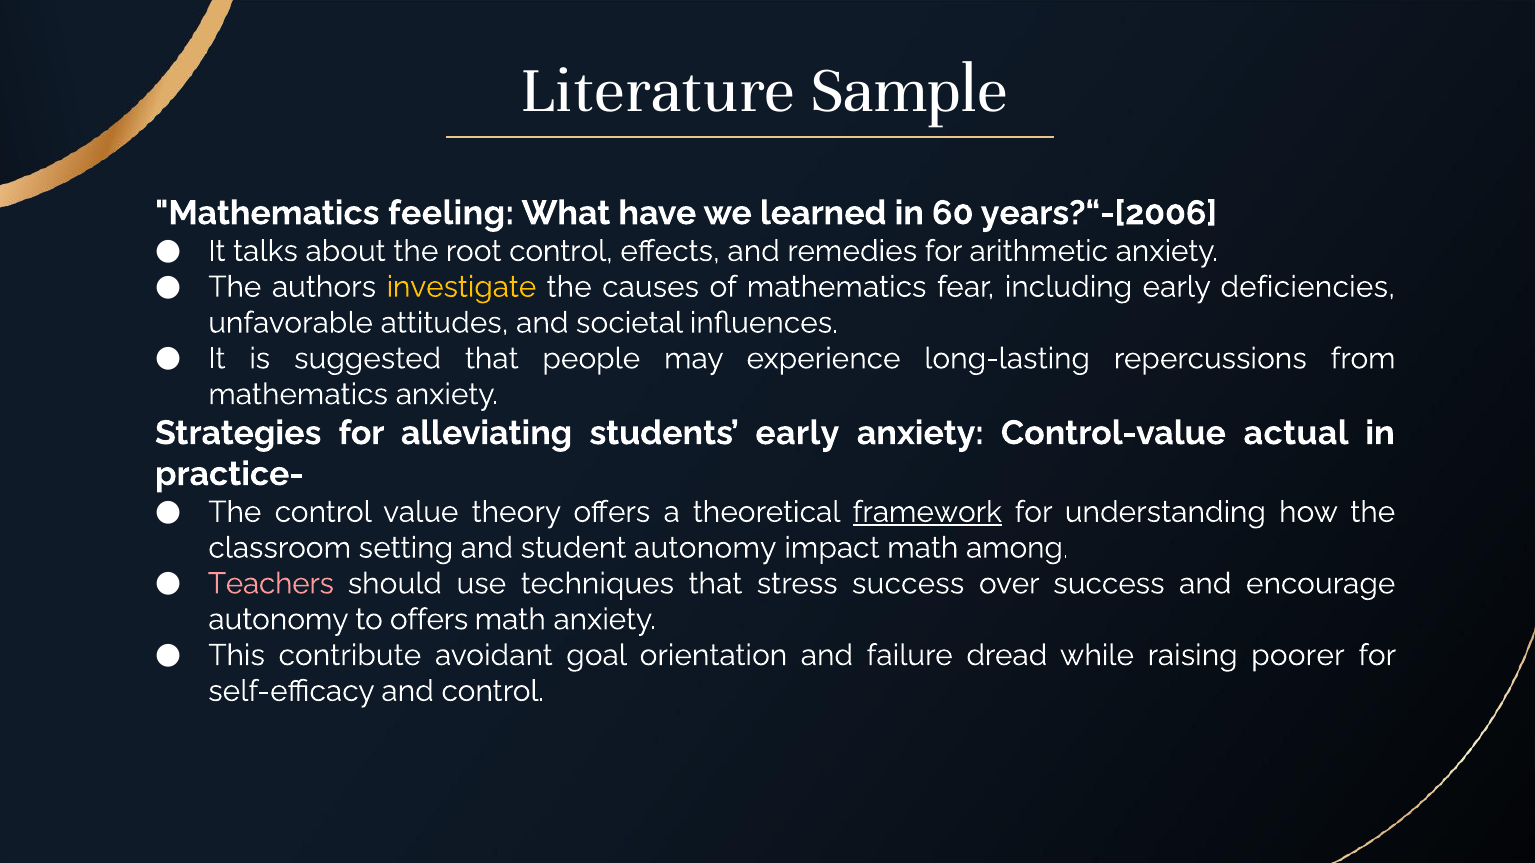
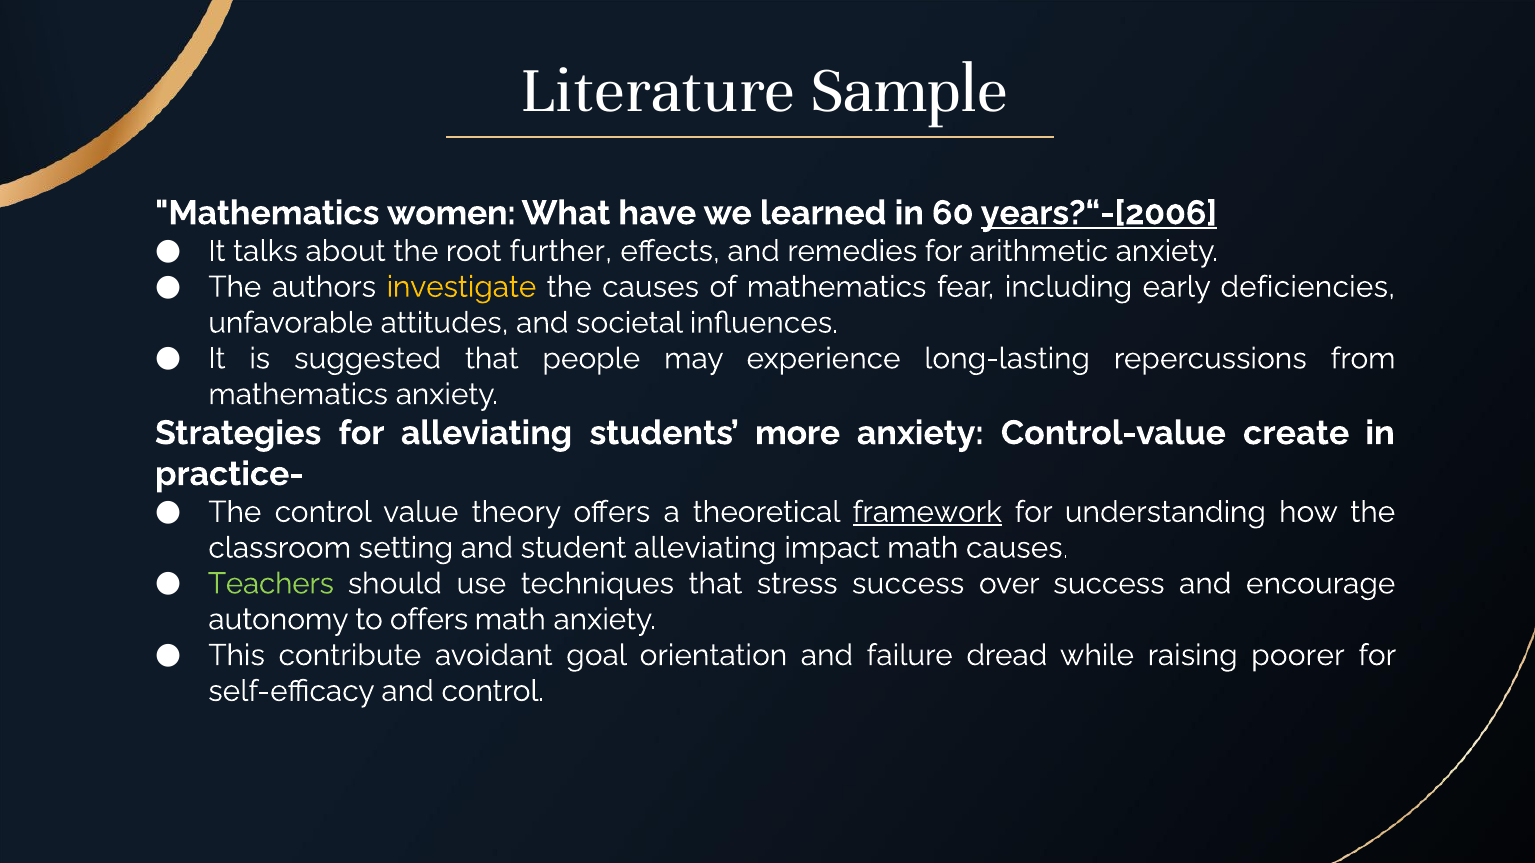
feeling: feeling -> women
years?“-[2006 underline: none -> present
root control: control -> further
students early: early -> more
actual: actual -> create
student autonomy: autonomy -> alleviating
math among: among -> causes
Teachers colour: pink -> light green
